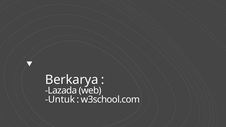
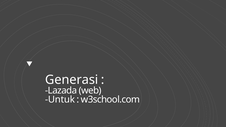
Berkarya: Berkarya -> Generasi
